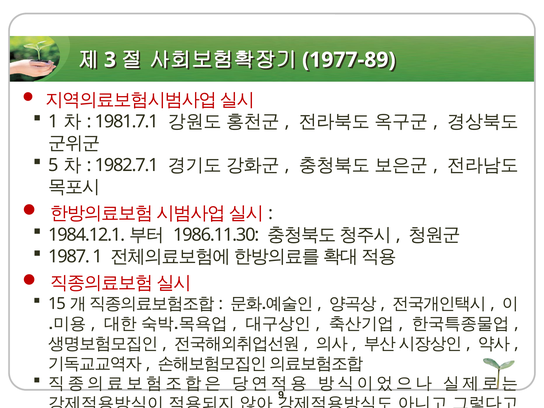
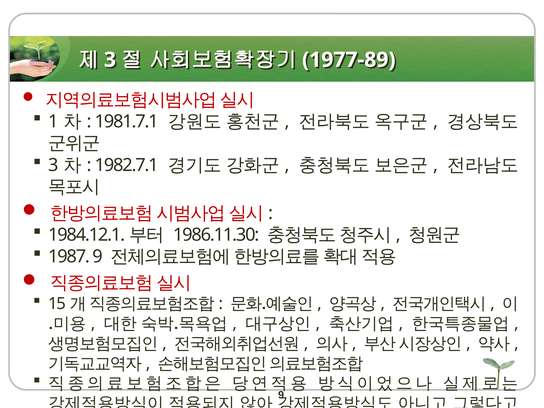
5 at (53, 165): 5 -> 3
1987 1: 1 -> 9
